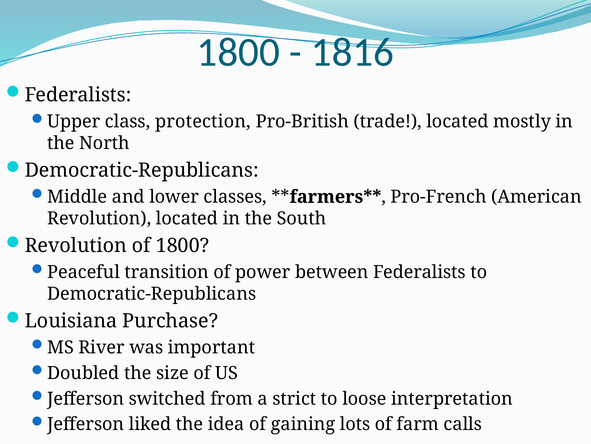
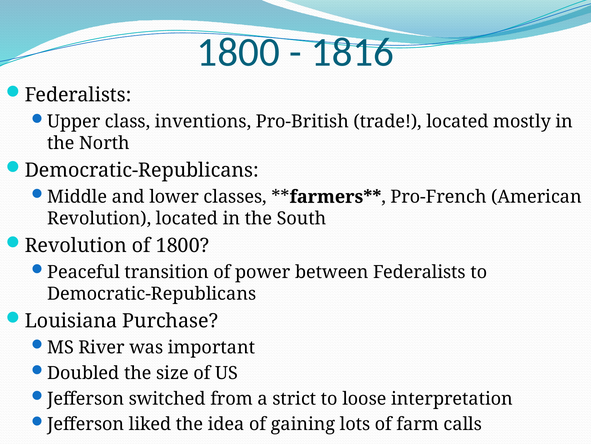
protection: protection -> inventions
